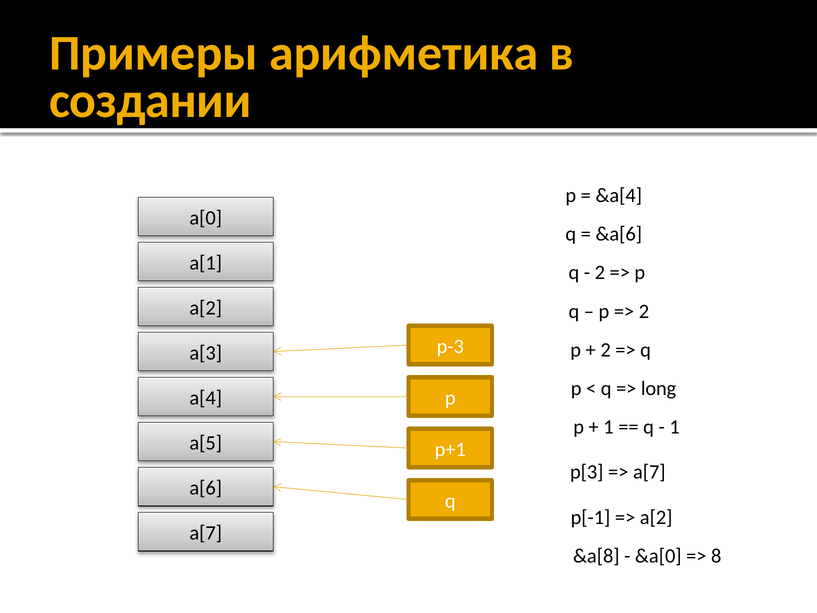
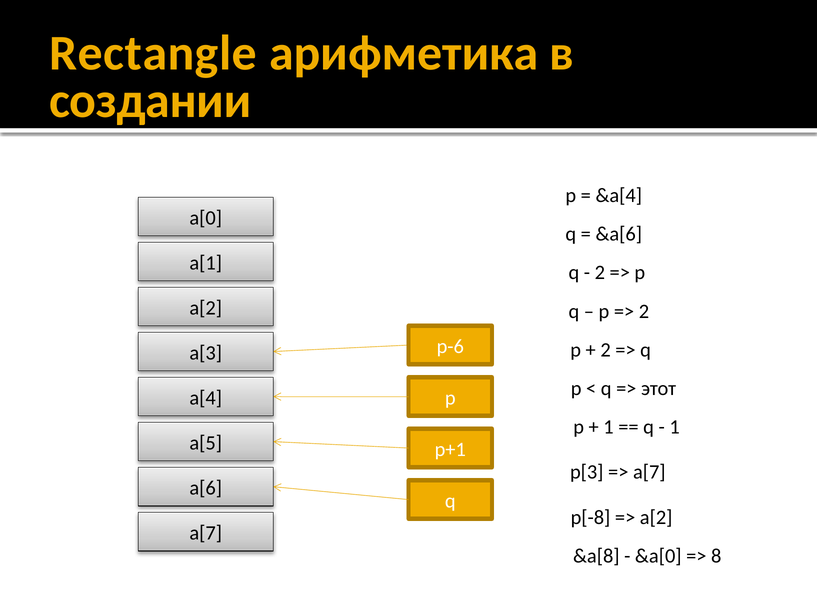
Примеры: Примеры -> Rectangle
p-3: p-3 -> p-6
long: long -> этот
p[-1: p[-1 -> p[-8
